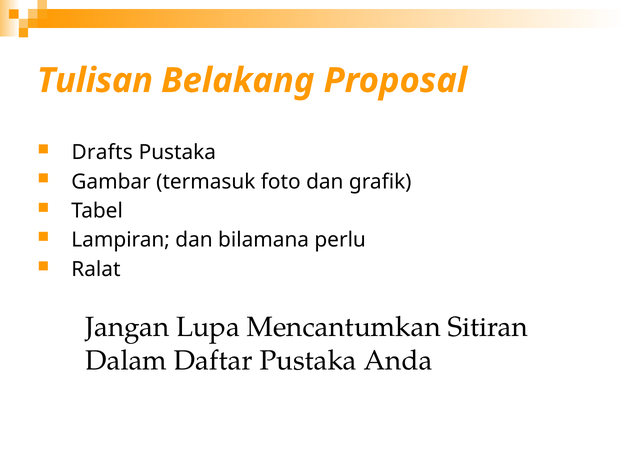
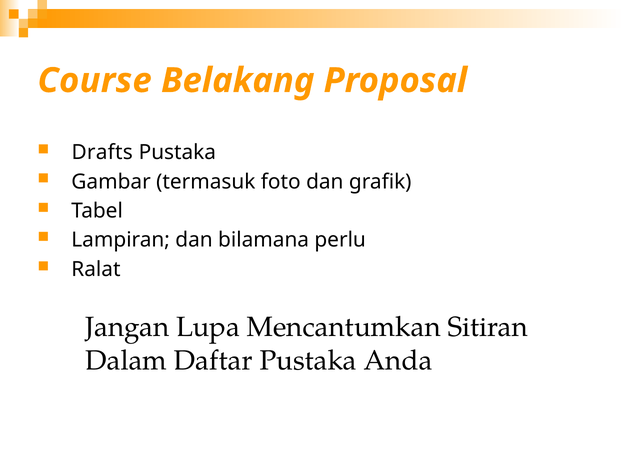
Tulisan: Tulisan -> Course
